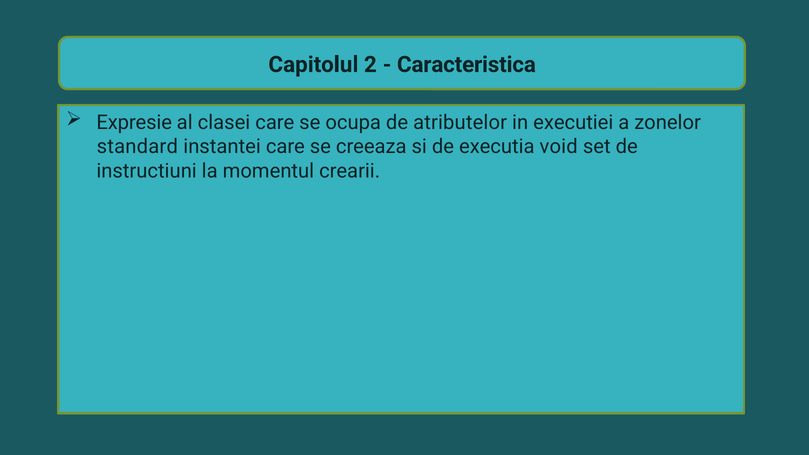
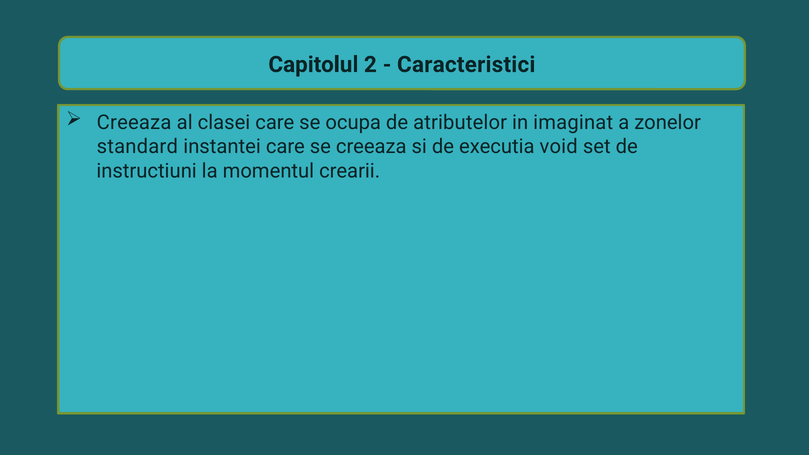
Caracteristica: Caracteristica -> Caracteristici
Expresie at (134, 123): Expresie -> Creeaza
executiei: executiei -> imaginat
